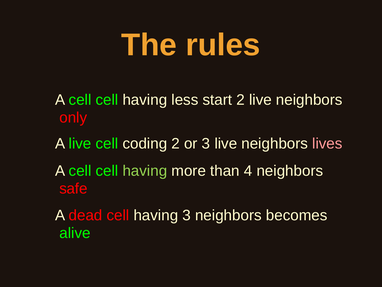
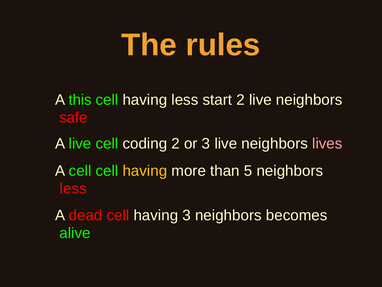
cell at (80, 100): cell -> this
only: only -> safe
having at (145, 171) colour: light green -> yellow
4: 4 -> 5
safe at (73, 188): safe -> less
